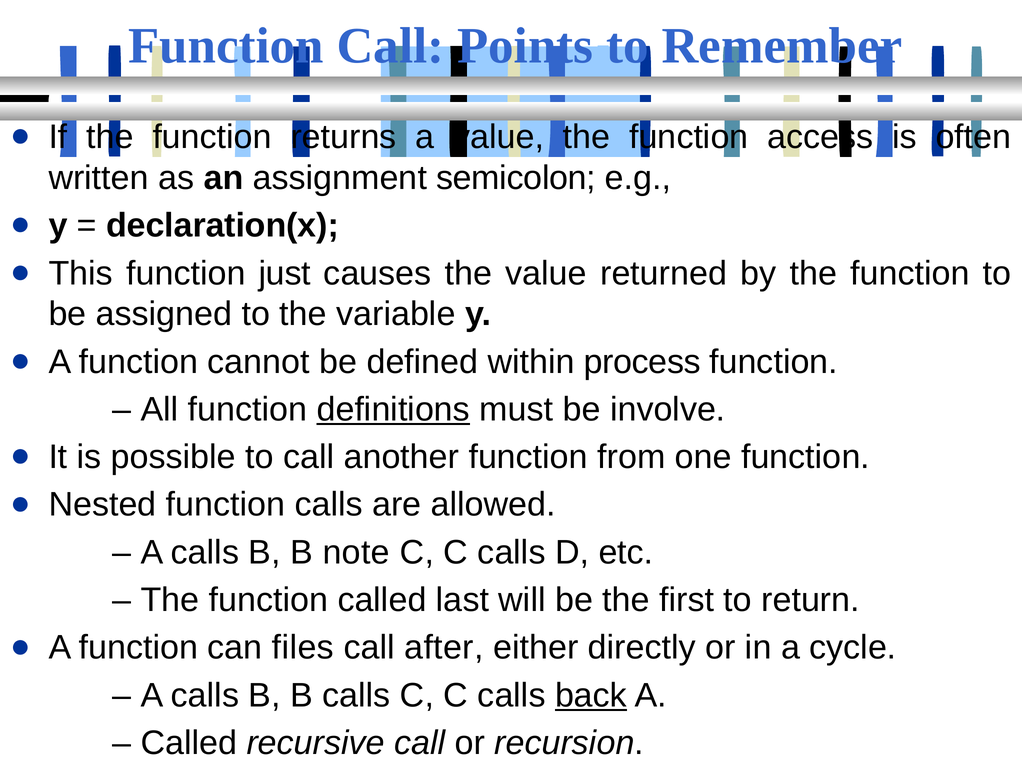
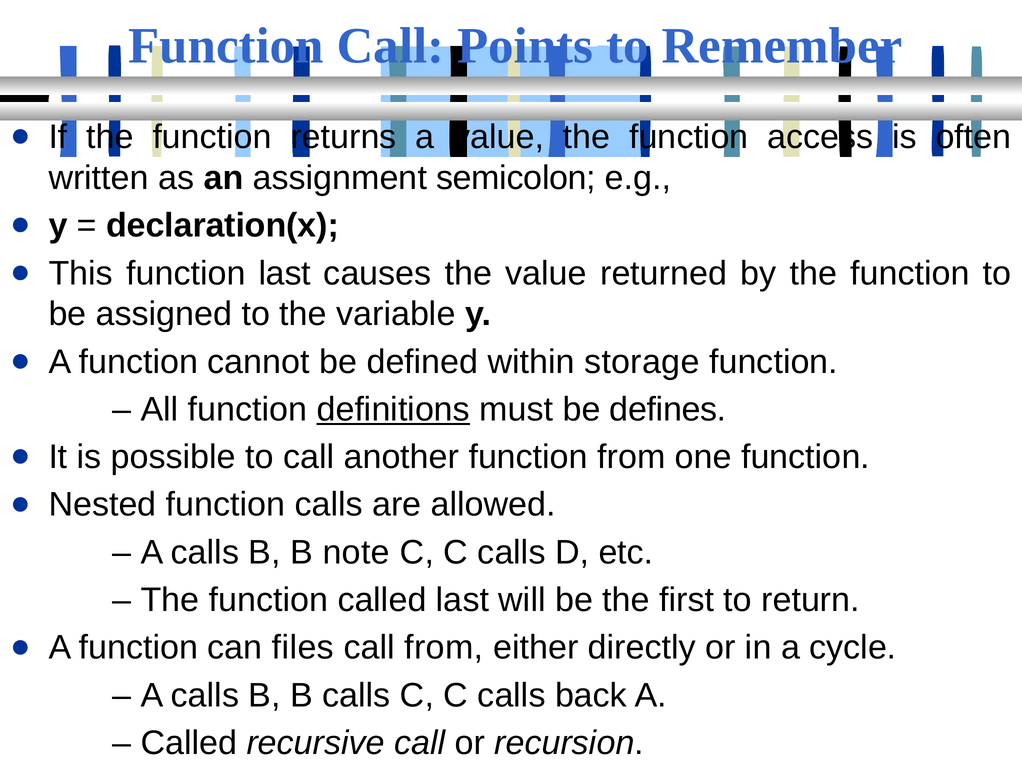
function just: just -> last
process: process -> storage
involve: involve -> defines
call after: after -> from
back underline: present -> none
